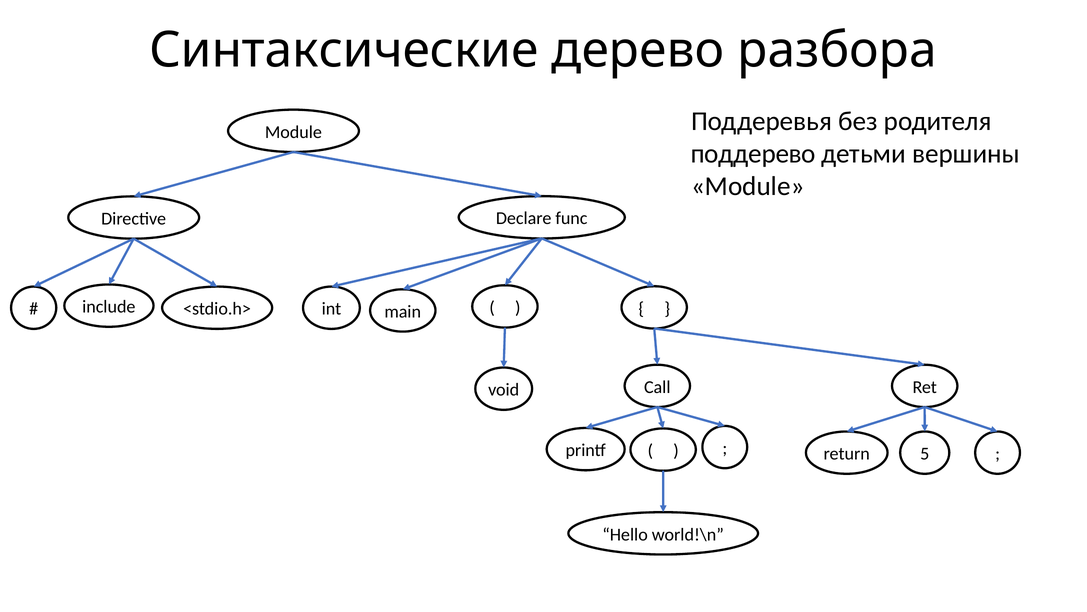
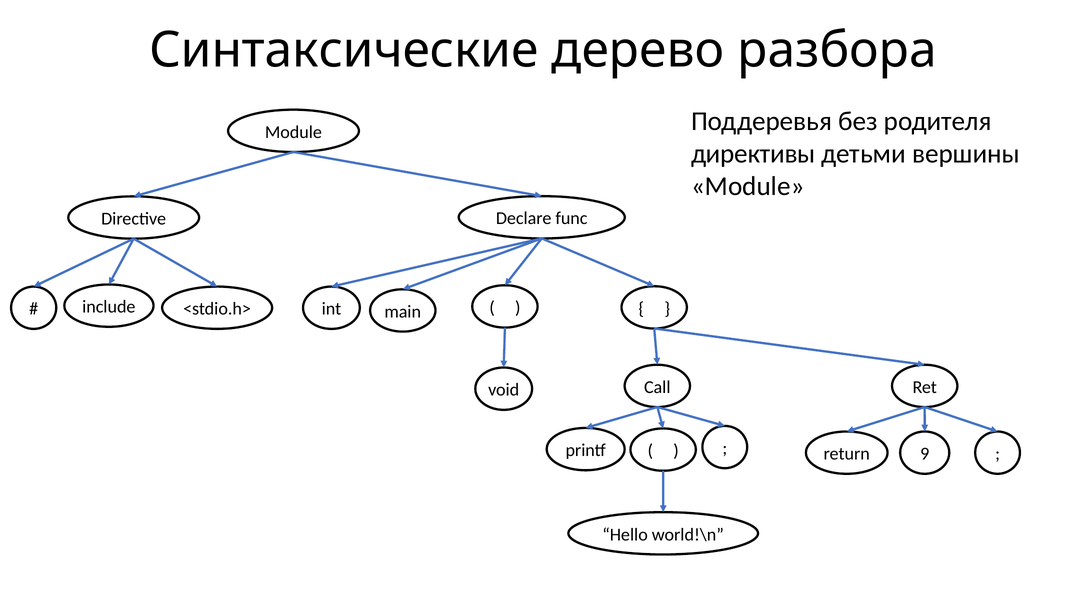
поддерево: поддерево -> директивы
5: 5 -> 9
